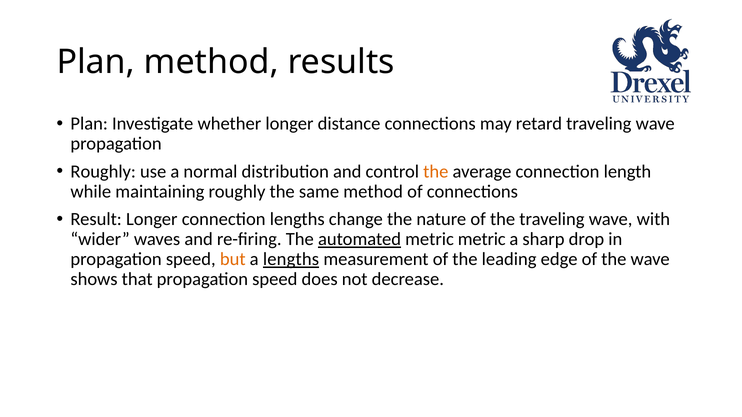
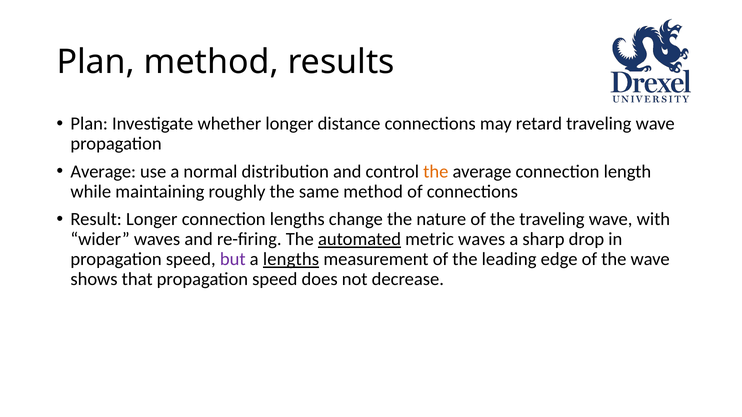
Roughly at (103, 172): Roughly -> Average
metric metric: metric -> waves
but colour: orange -> purple
